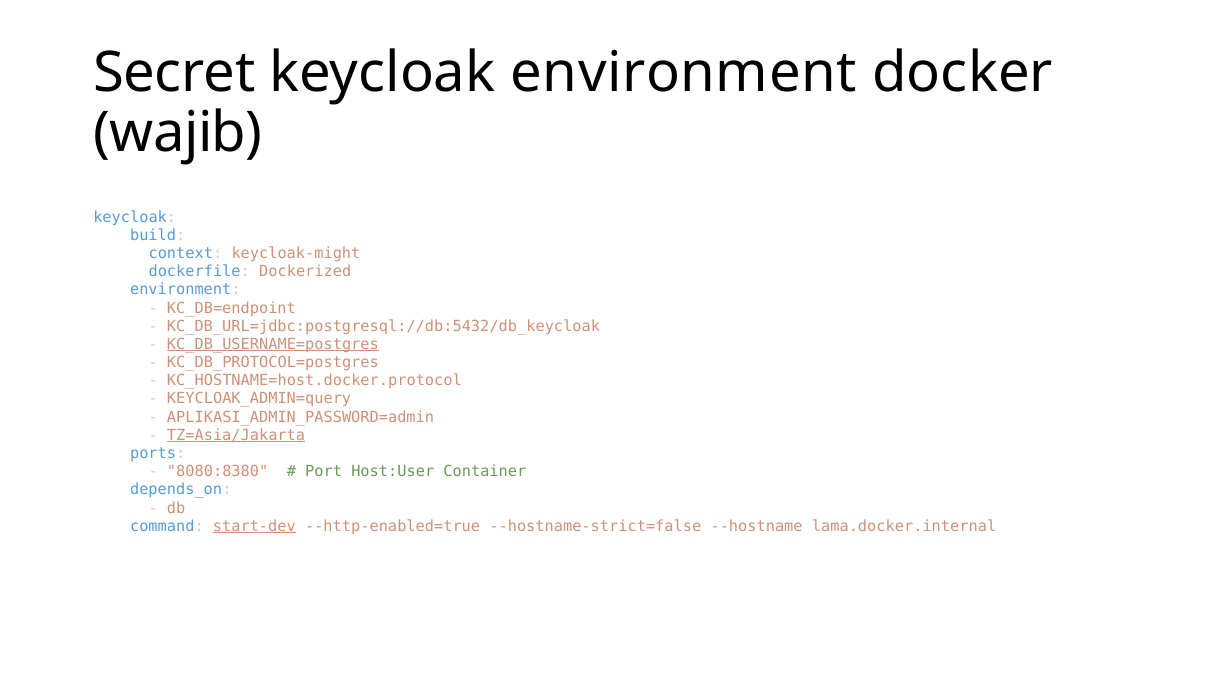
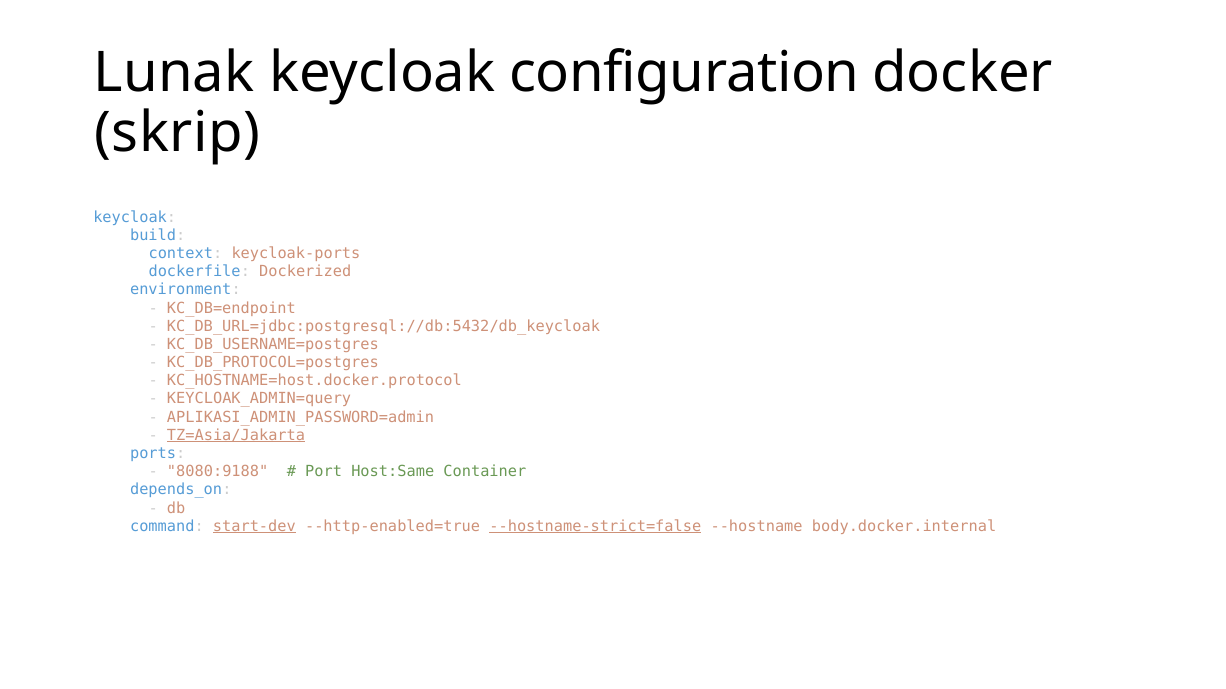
Secret: Secret -> Lunak
keycloak environment: environment -> configuration
wajib: wajib -> skrip
keycloak-might: keycloak-might -> keycloak-ports
KC_DB_USERNAME=postgres underline: present -> none
8080:8380: 8080:8380 -> 8080:9188
Host:User: Host:User -> Host:Same
--hostname-strict=false underline: none -> present
lama.docker.internal: lama.docker.internal -> body.docker.internal
